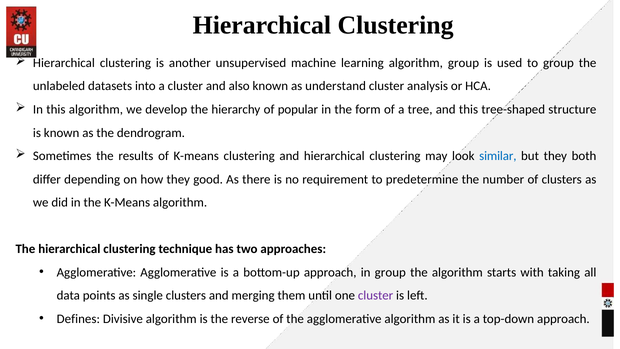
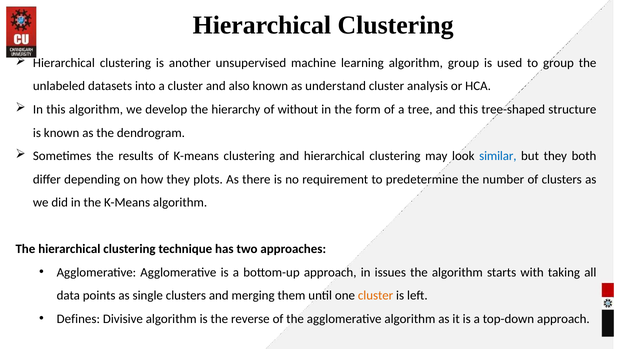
popular: popular -> without
good: good -> plots
in group: group -> issues
cluster at (376, 295) colour: purple -> orange
